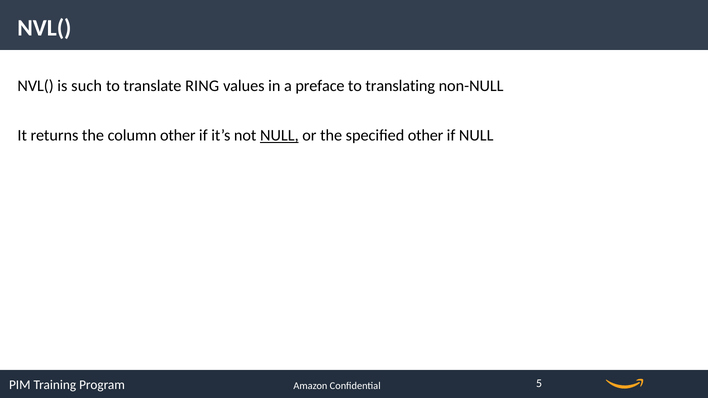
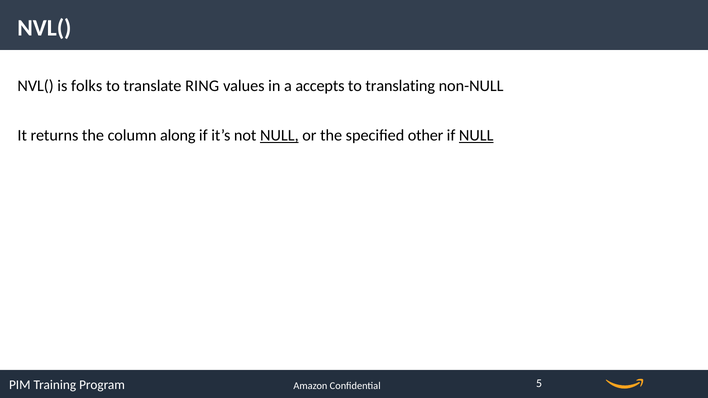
such: such -> folks
preface: preface -> accepts
column other: other -> along
NULL at (476, 136) underline: none -> present
